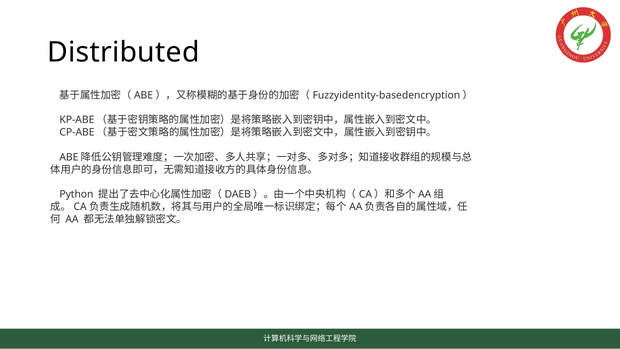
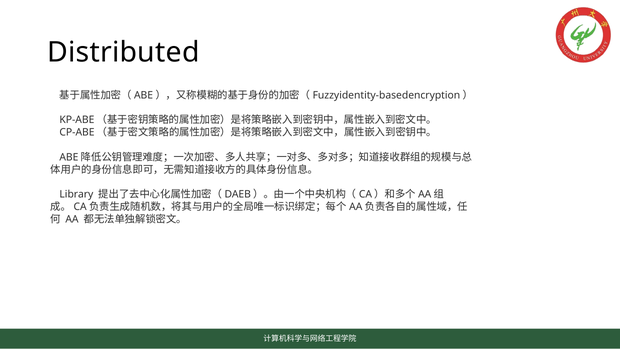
Python: Python -> Library
